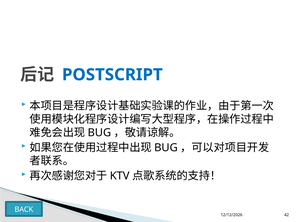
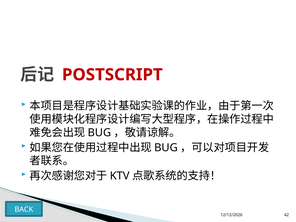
POSTSCRIPT colour: blue -> red
